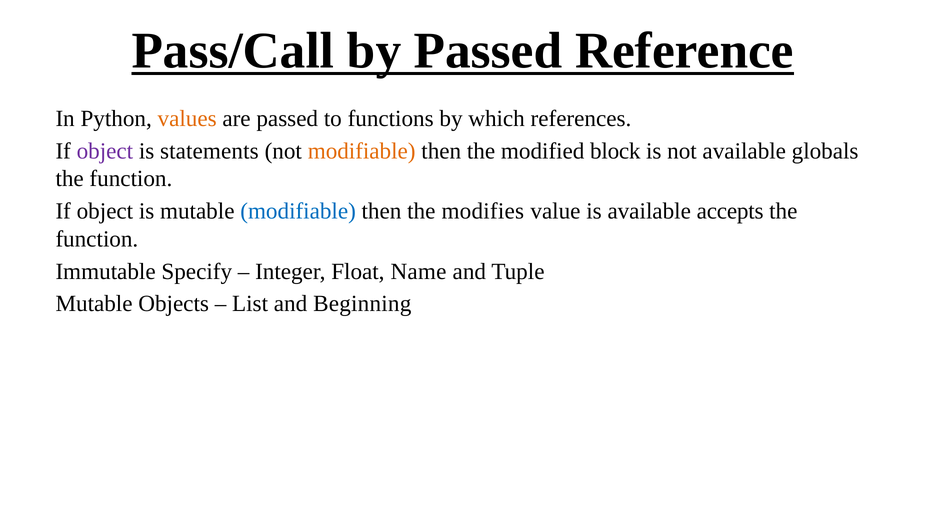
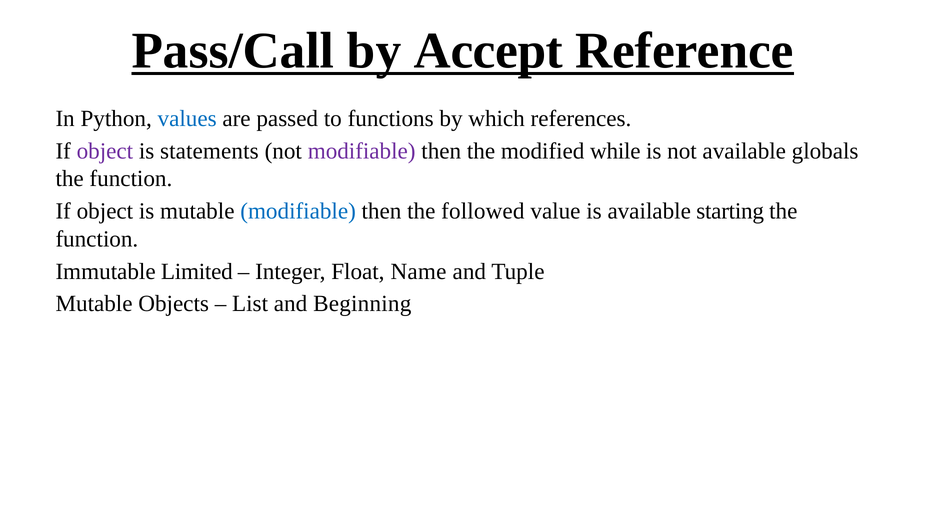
by Passed: Passed -> Accept
values colour: orange -> blue
modifiable at (362, 151) colour: orange -> purple
block: block -> while
modifies: modifies -> followed
accepts: accepts -> starting
Specify: Specify -> Limited
